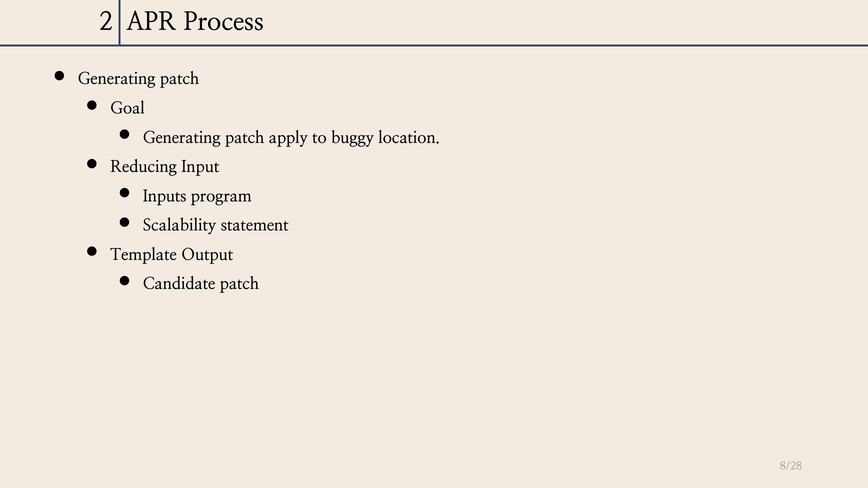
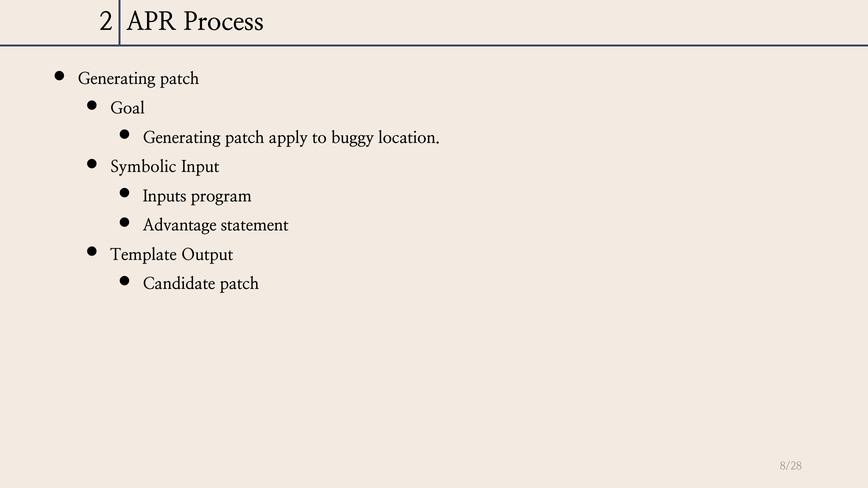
Reducing: Reducing -> Symbolic
Scalability: Scalability -> Advantage
